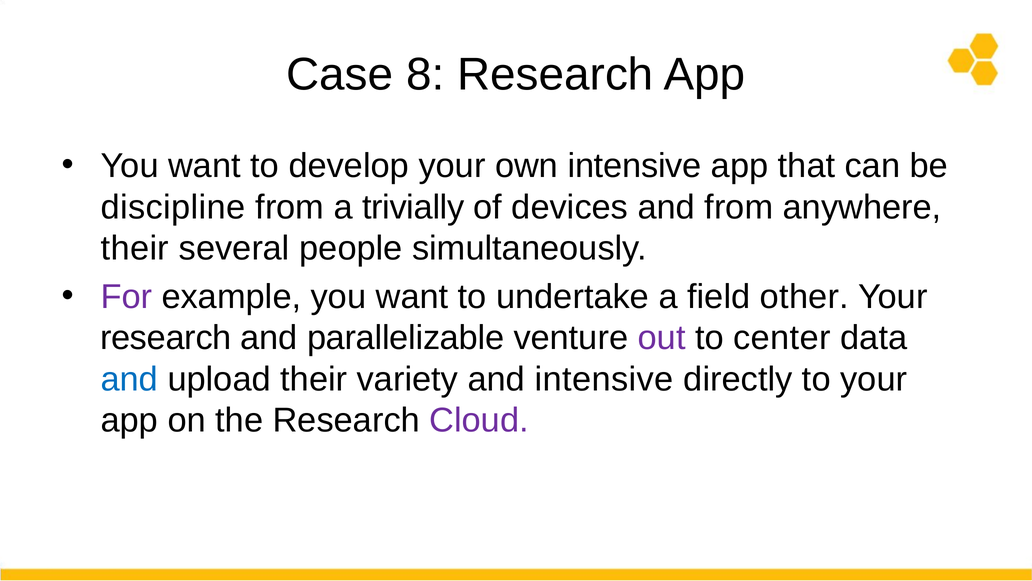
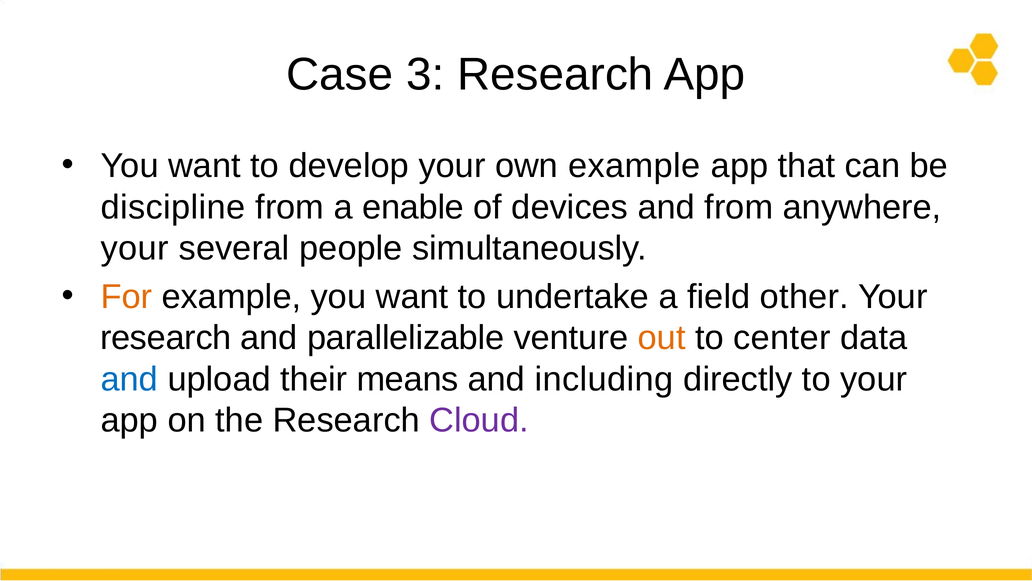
8: 8 -> 3
own intensive: intensive -> example
trivially: trivially -> enable
their at (135, 248): their -> your
For colour: purple -> orange
out colour: purple -> orange
variety: variety -> means
and intensive: intensive -> including
